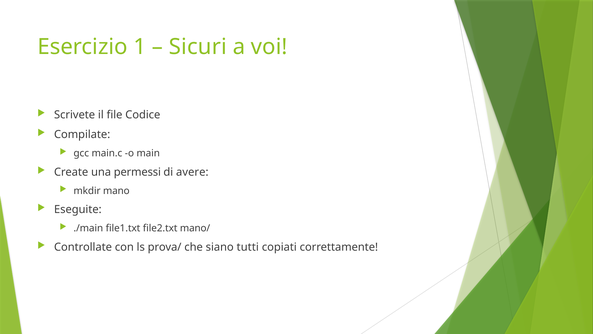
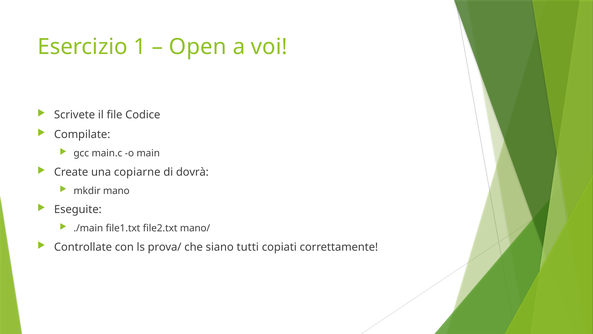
Sicuri: Sicuri -> Open
permessi: permessi -> copiarne
avere: avere -> dovrà
